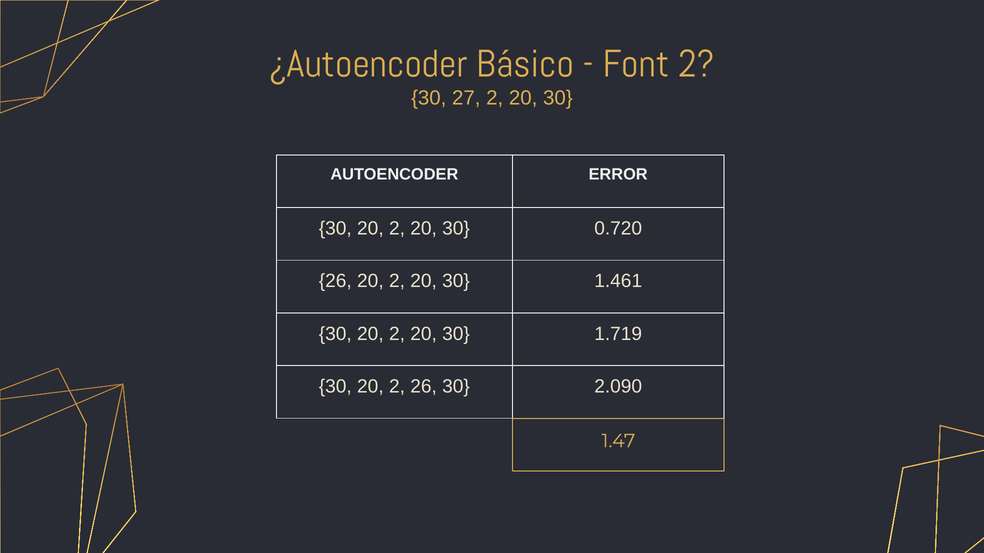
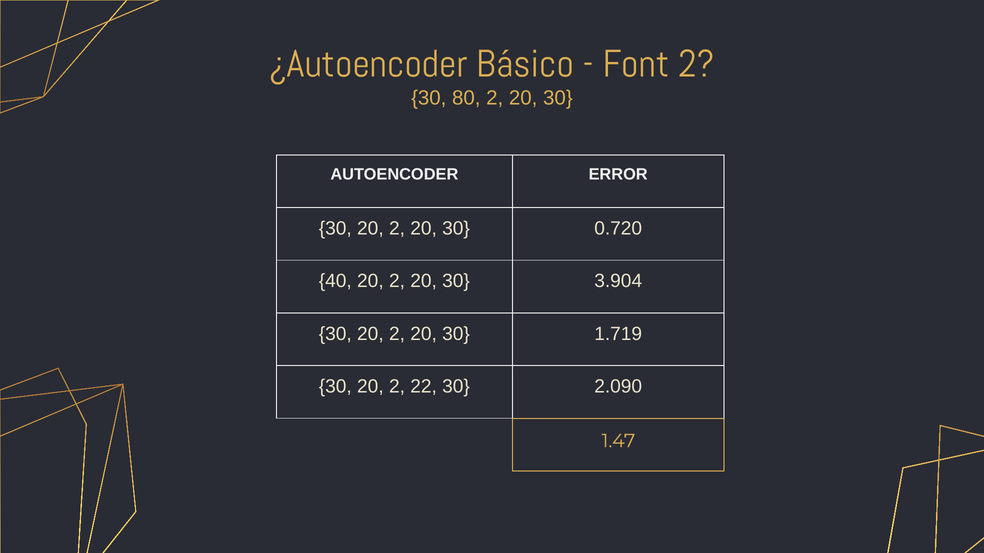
27: 27 -> 80
26 at (335, 281): 26 -> 40
1.461: 1.461 -> 3.904
2 26: 26 -> 22
